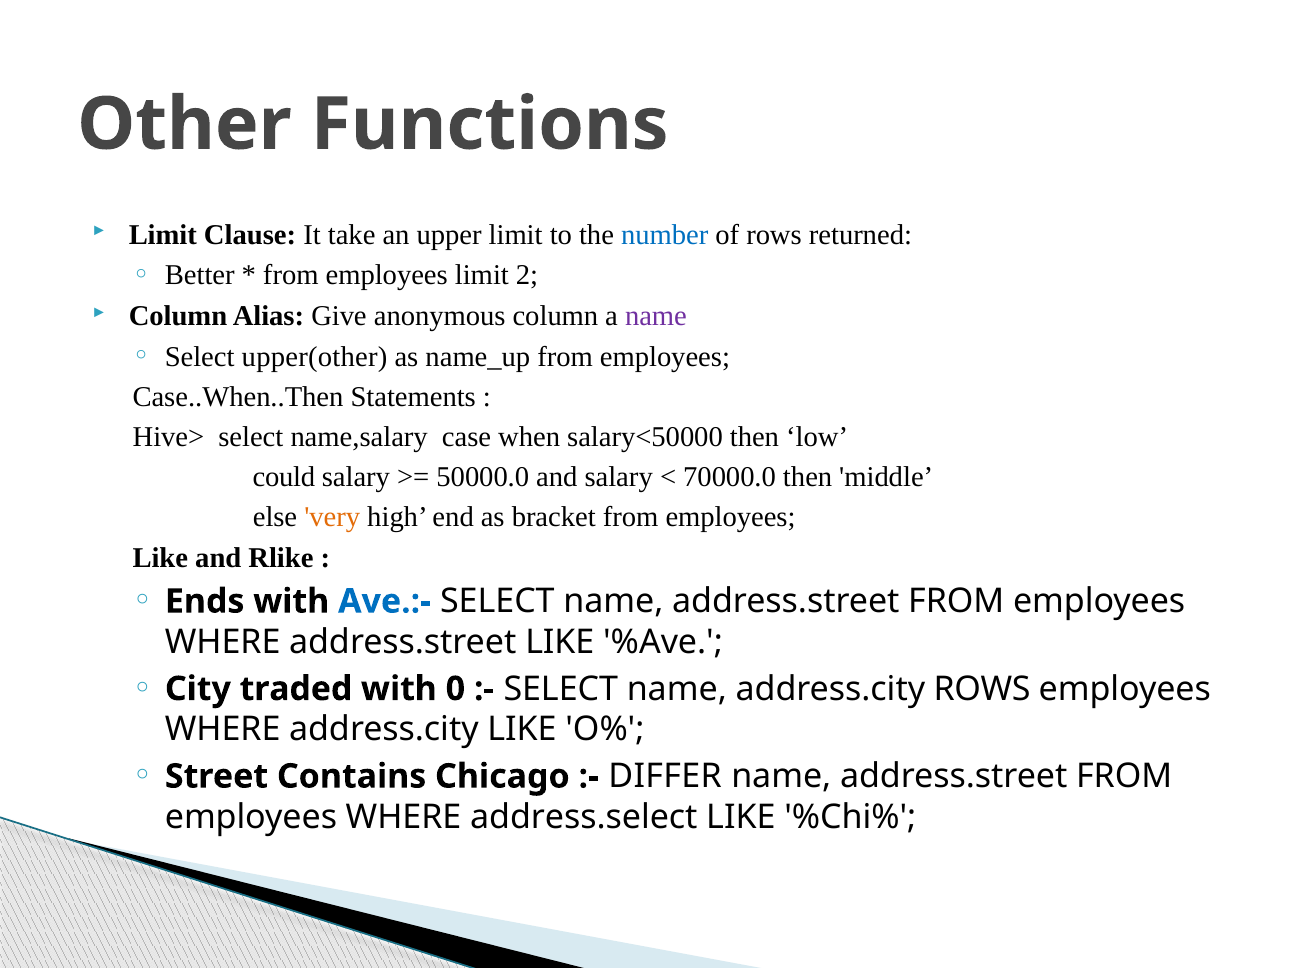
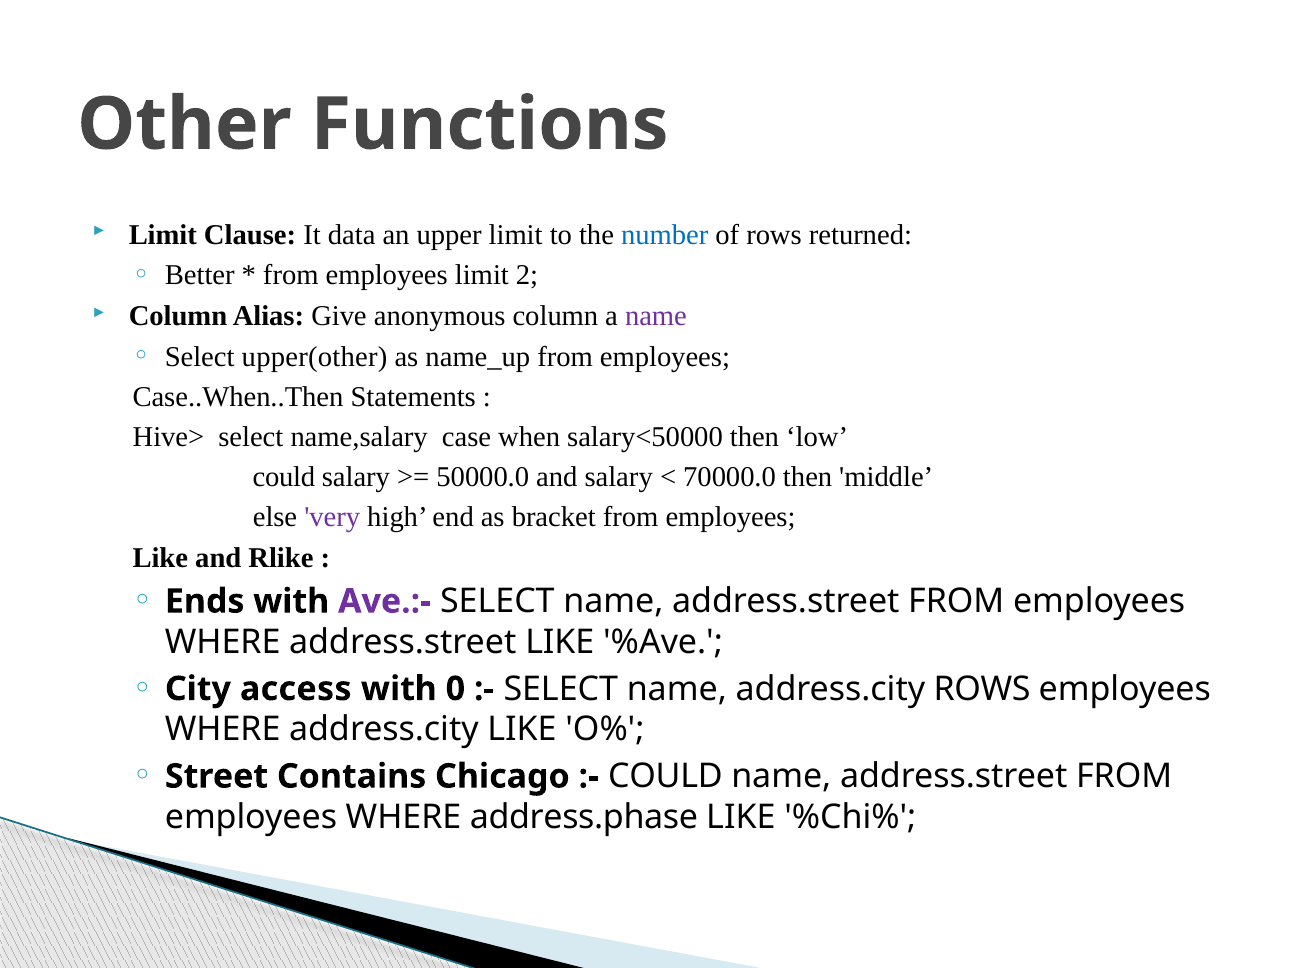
take: take -> data
very colour: orange -> purple
Ave.:- colour: blue -> purple
traded: traded -> access
DIFFER at (665, 776): DIFFER -> COULD
address.select: address.select -> address.phase
